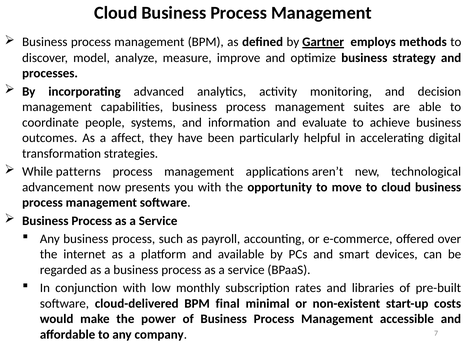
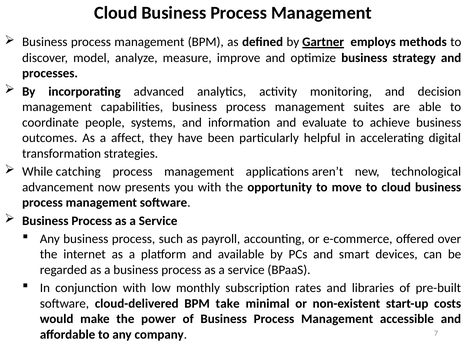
patterns: patterns -> catching
final: final -> take
